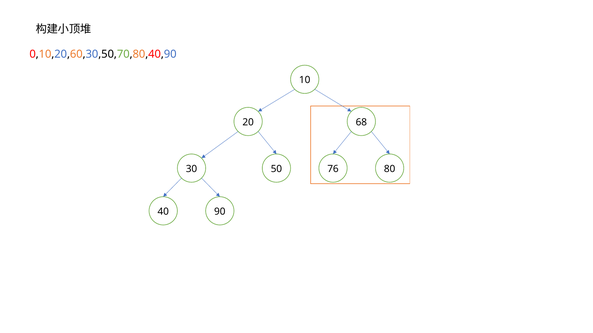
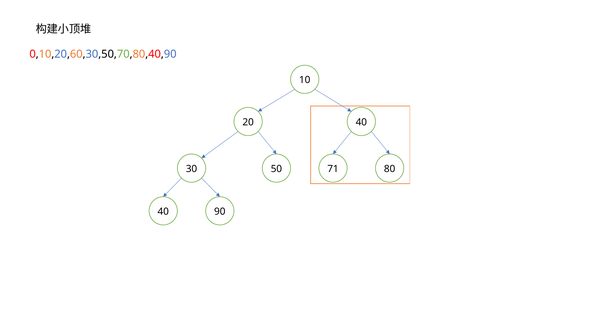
20 68: 68 -> 40
76: 76 -> 71
